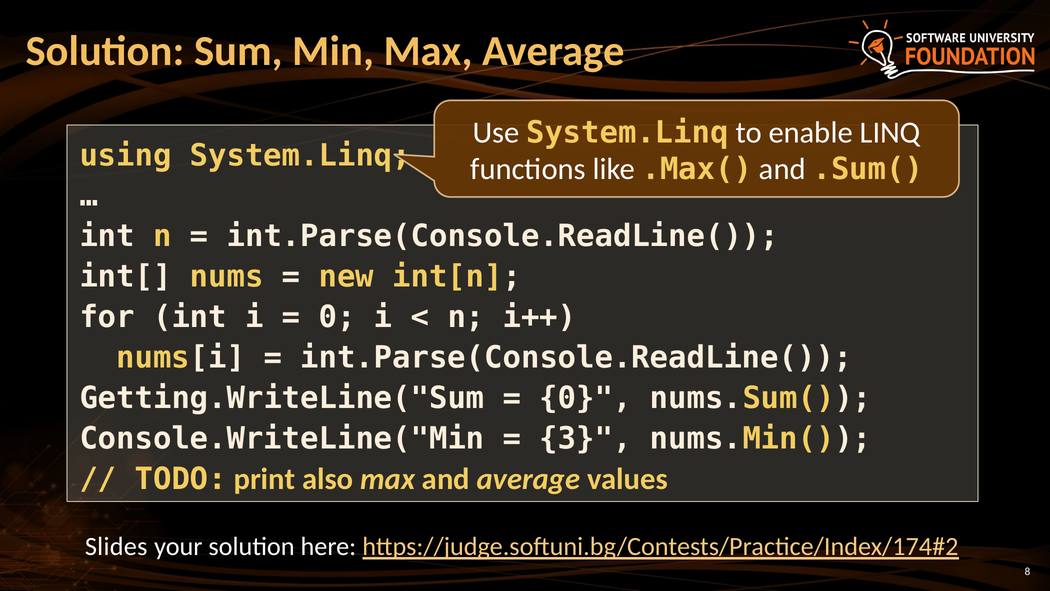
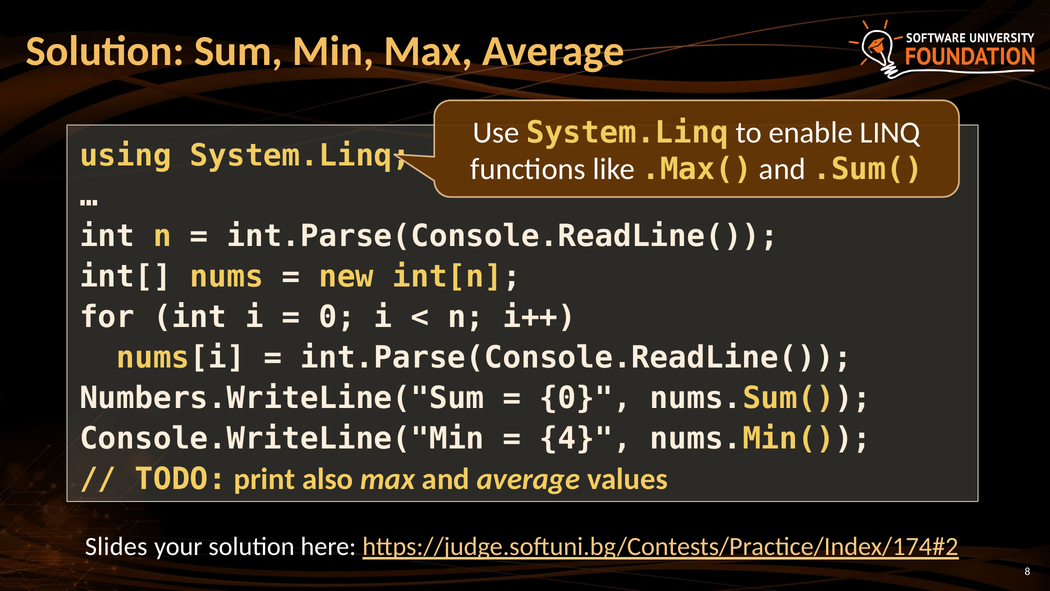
Getting.WriteLine("Sum: Getting.WriteLine("Sum -> Numbers.WriteLine("Sum
3: 3 -> 4
